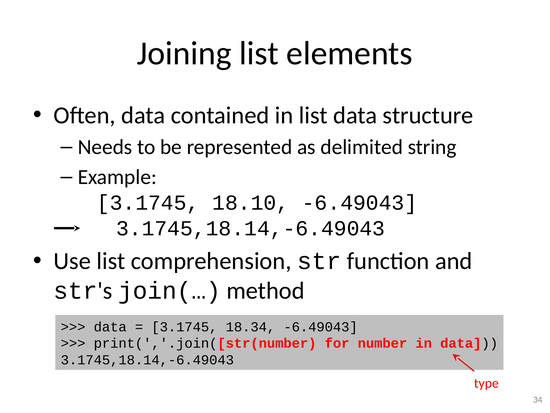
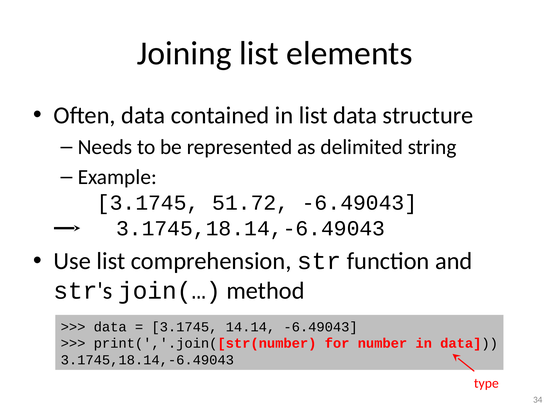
18.10: 18.10 -> 51.72
18.34: 18.34 -> 14.14
